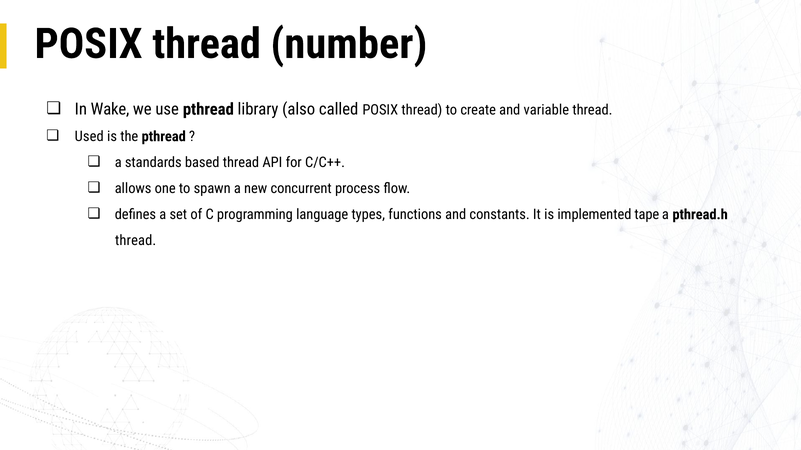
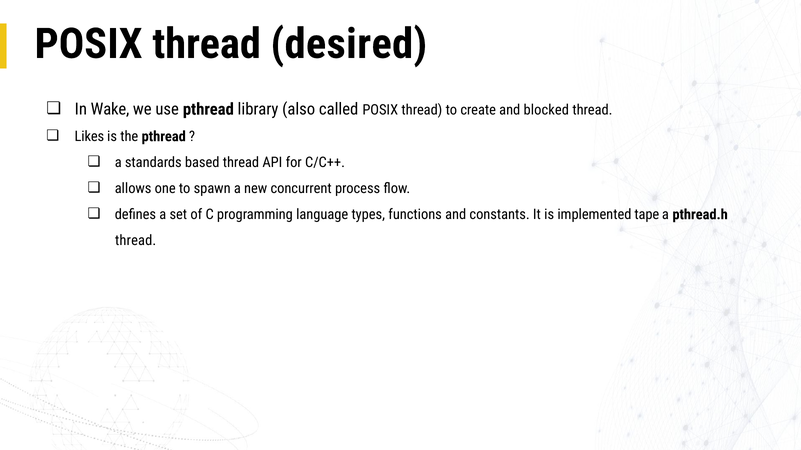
number: number -> desired
variable: variable -> blocked
Used: Used -> Likes
